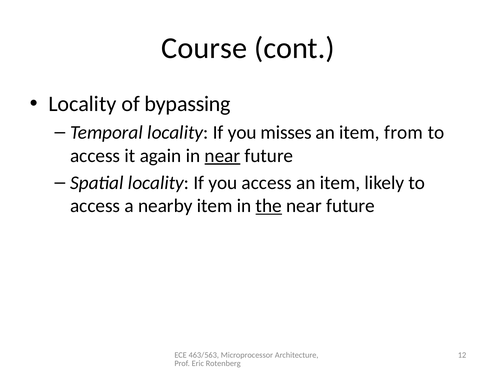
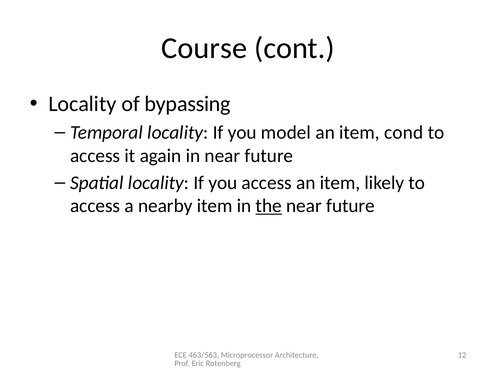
misses: misses -> model
from: from -> cond
near at (222, 156) underline: present -> none
